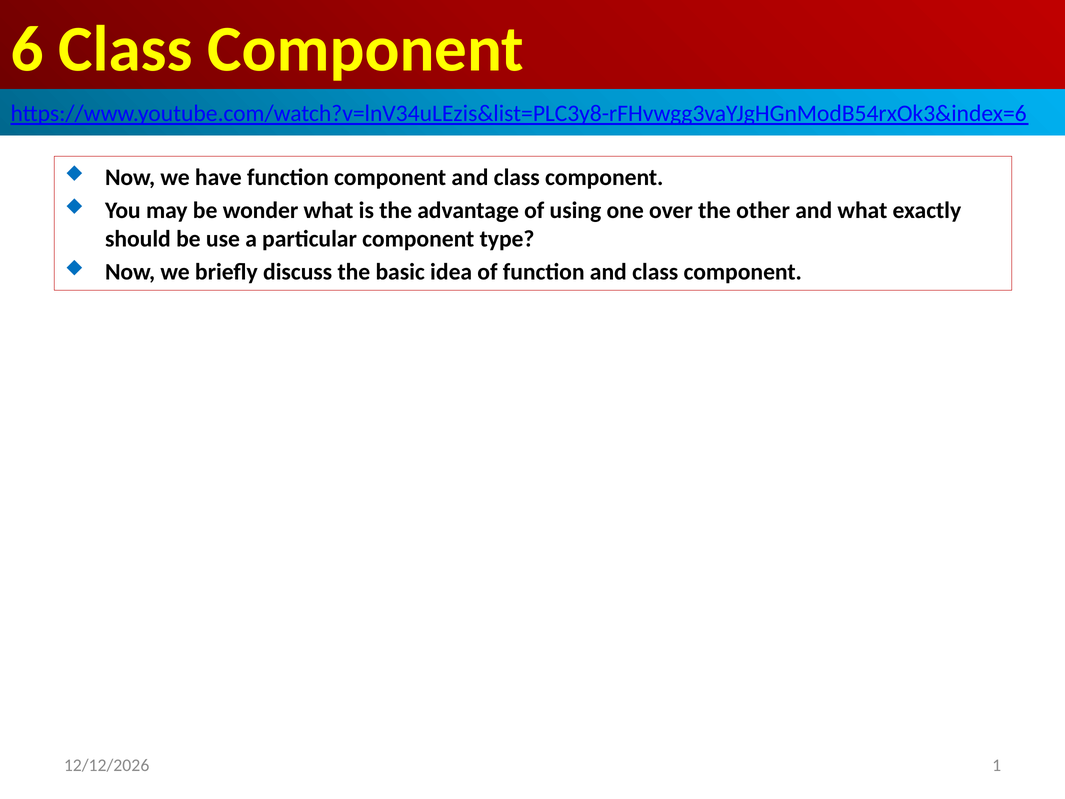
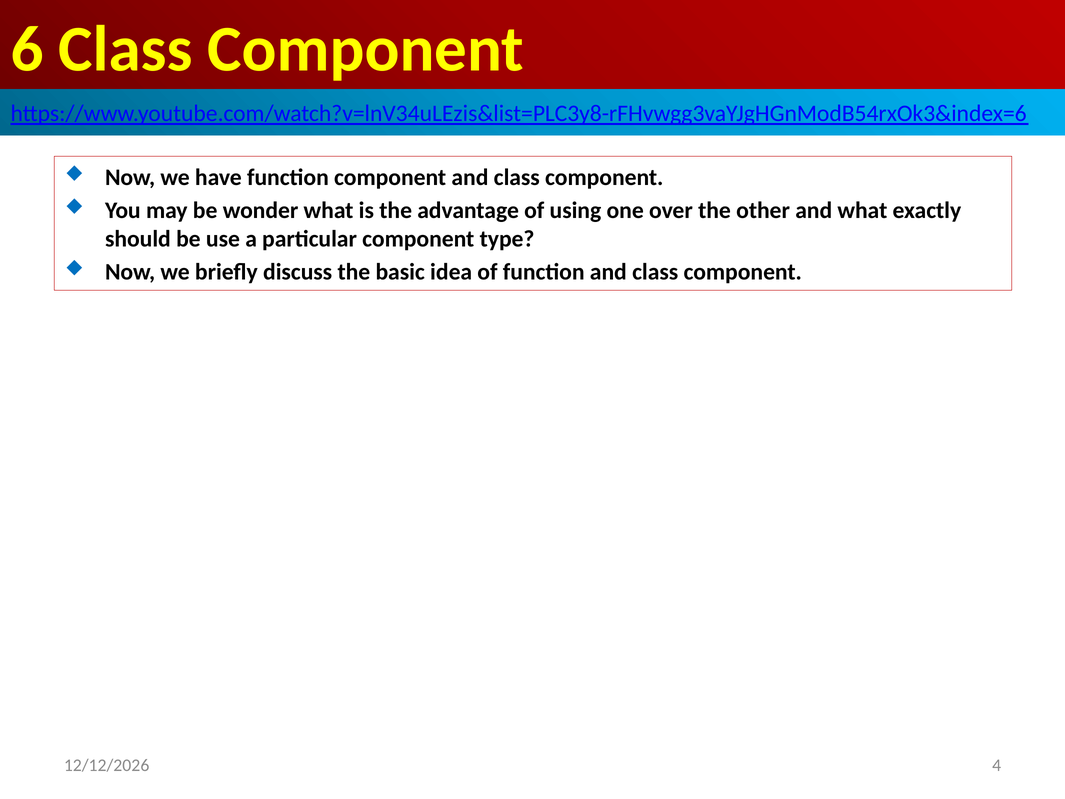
1: 1 -> 4
